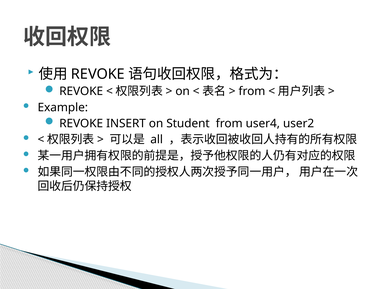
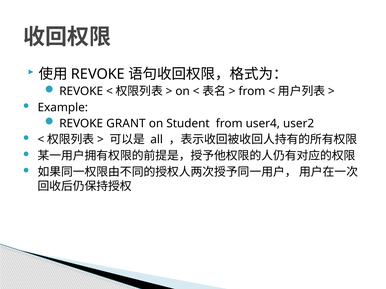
INSERT: INSERT -> GRANT
